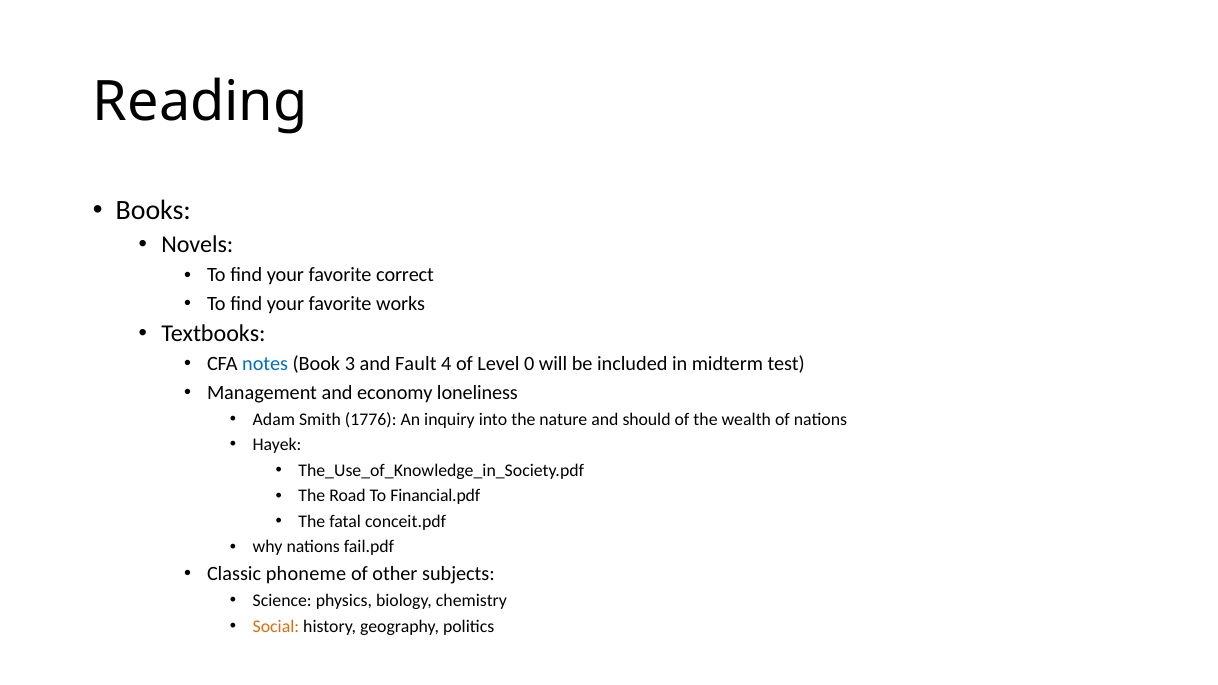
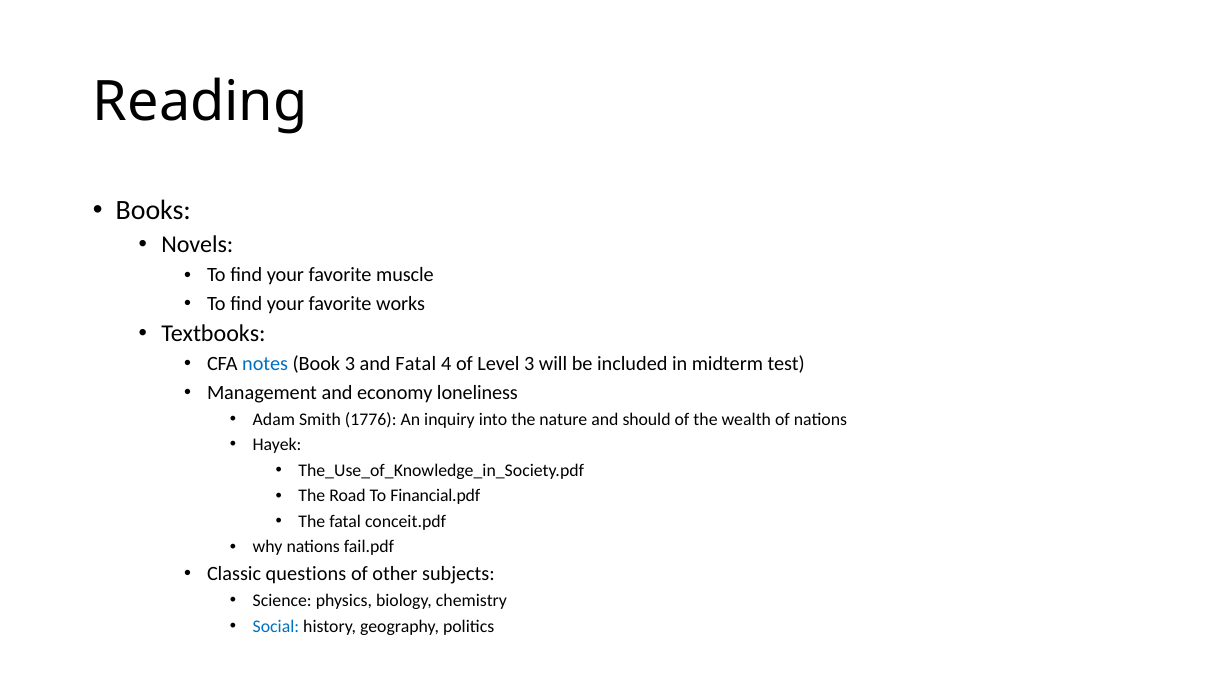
correct: correct -> muscle
and Fault: Fault -> Fatal
Level 0: 0 -> 3
phoneme: phoneme -> questions
Social colour: orange -> blue
